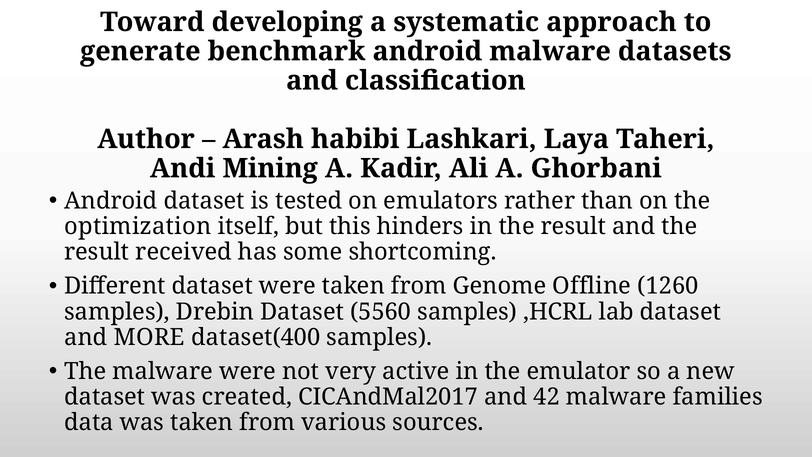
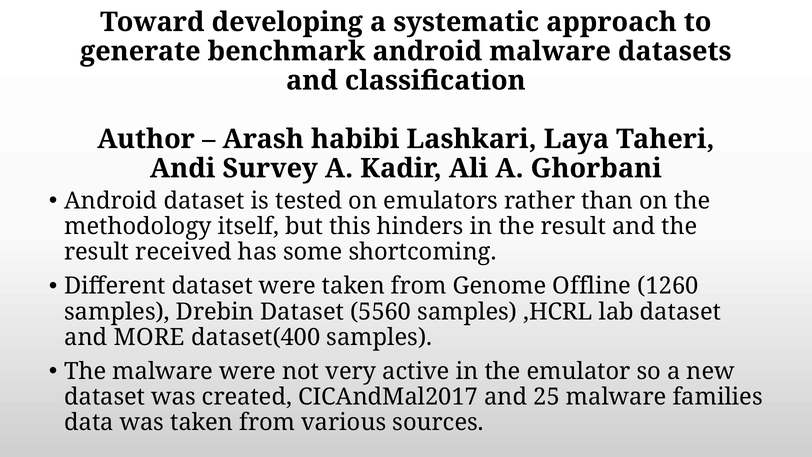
Mining: Mining -> Survey
optimization: optimization -> methodology
42: 42 -> 25
